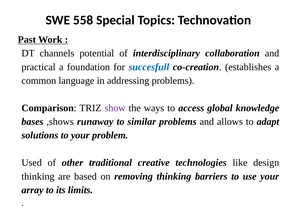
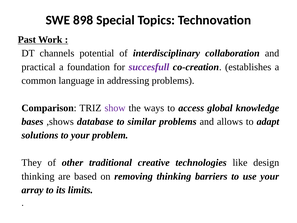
558: 558 -> 898
succesfull colour: blue -> purple
runaway: runaway -> database
Used: Used -> They
